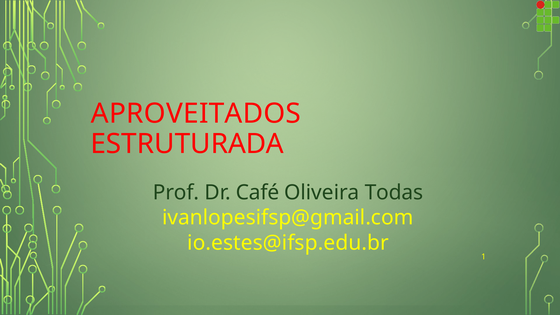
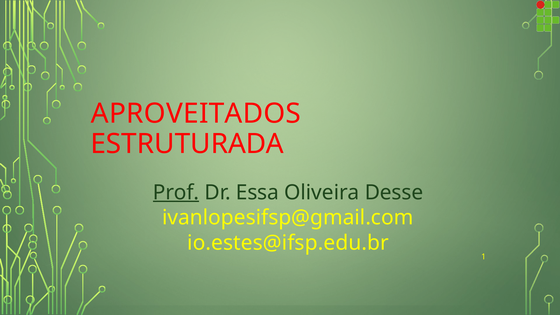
Prof underline: none -> present
Café: Café -> Essa
Todas: Todas -> Desse
